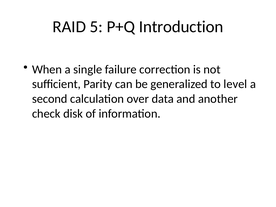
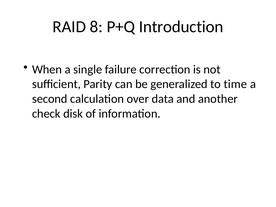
5: 5 -> 8
level: level -> time
